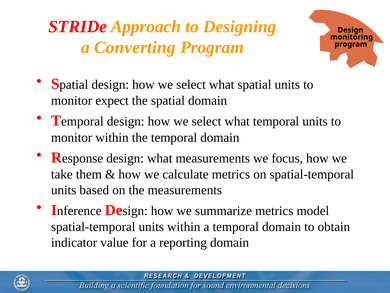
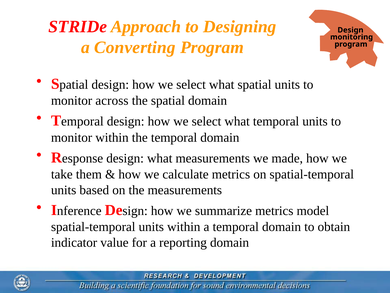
expect: expect -> across
focus: focus -> made
